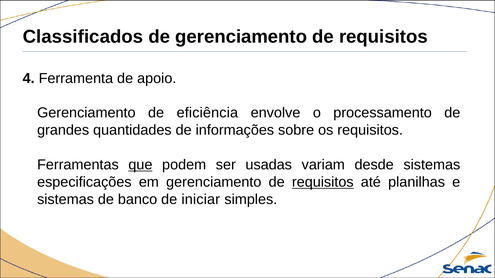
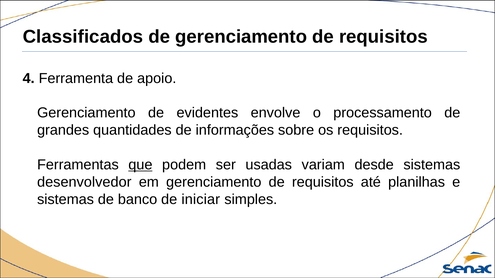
eficiência: eficiência -> evidentes
especificações: especificações -> desenvolvedor
requisitos at (323, 182) underline: present -> none
